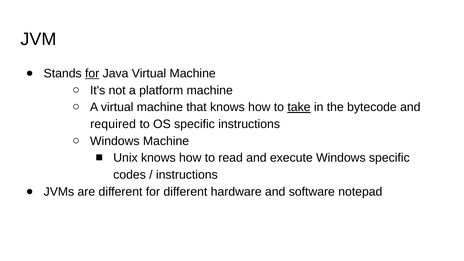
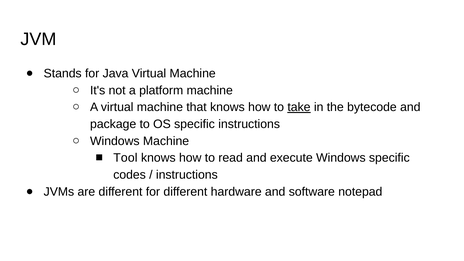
for at (92, 74) underline: present -> none
required: required -> package
Unix: Unix -> Tool
